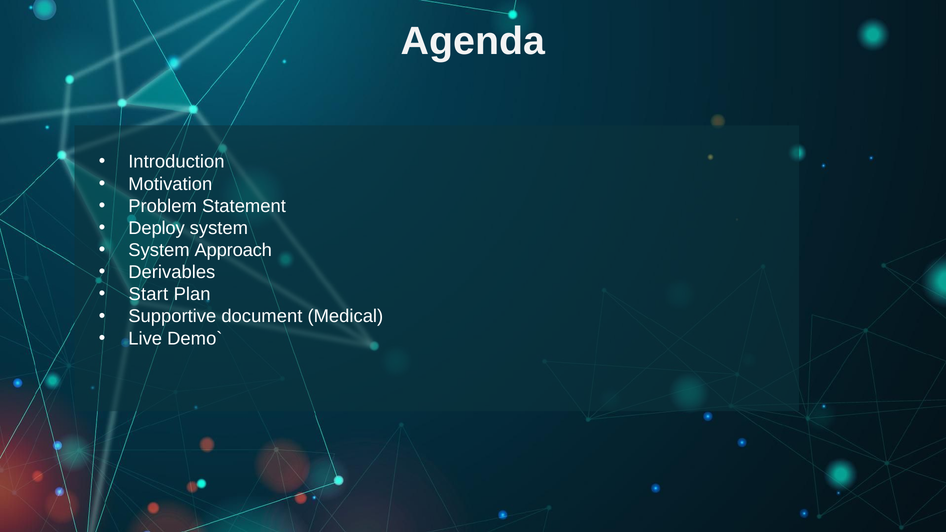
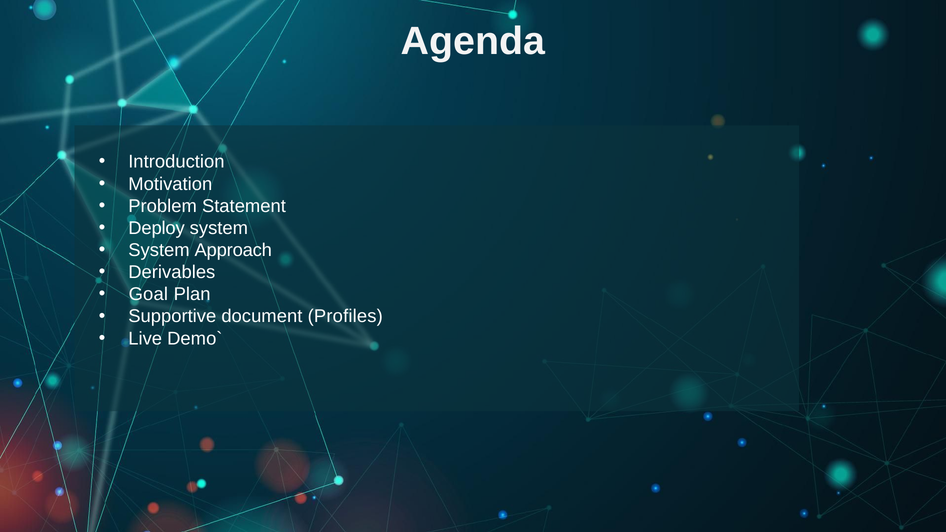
Start: Start -> Goal
Medical: Medical -> Profiles
